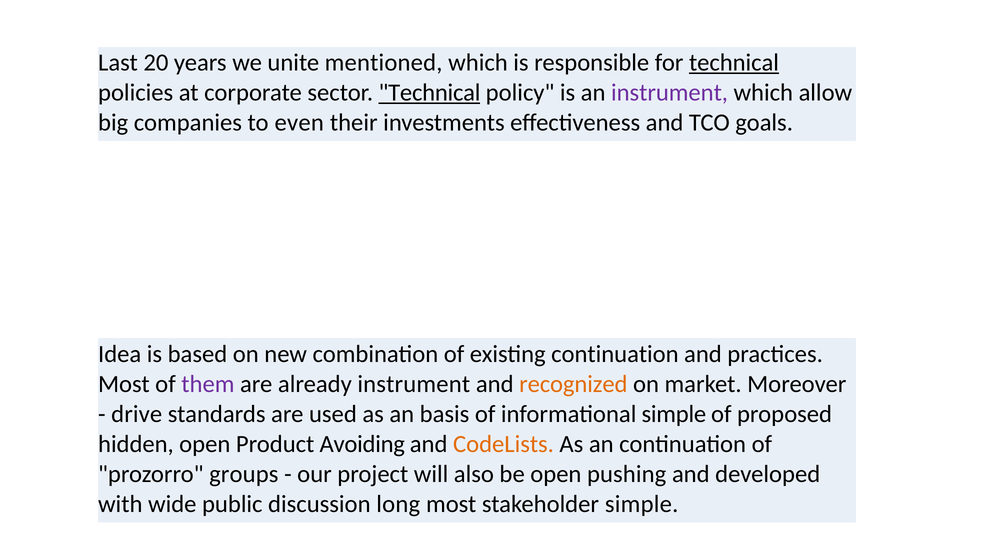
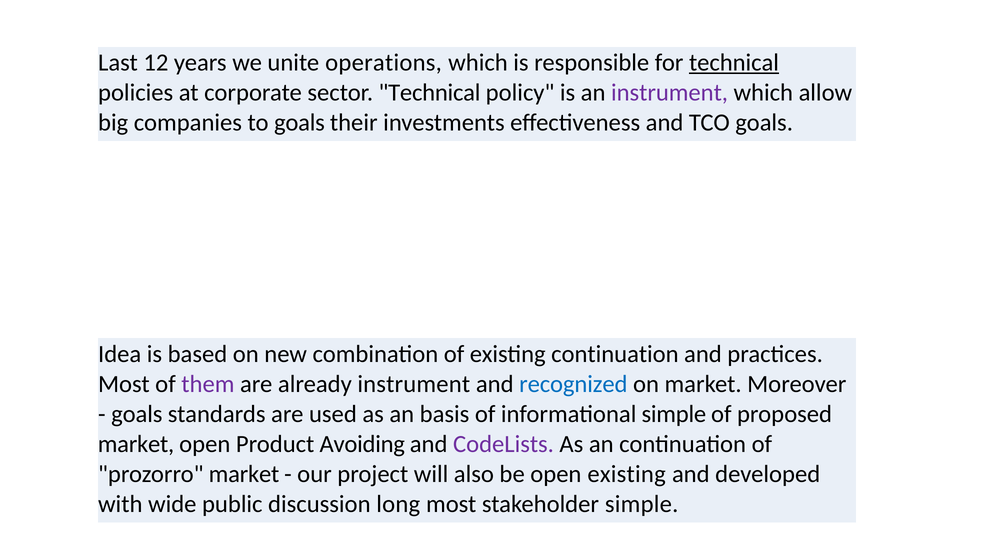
20: 20 -> 12
mentioned: mentioned -> operations
Technical at (430, 93) underline: present -> none
to even: even -> goals
recognized colour: orange -> blue
drive at (137, 414): drive -> goals
hidden at (136, 444): hidden -> market
CodeLists colour: orange -> purple
prozorro groups: groups -> market
open pushing: pushing -> existing
